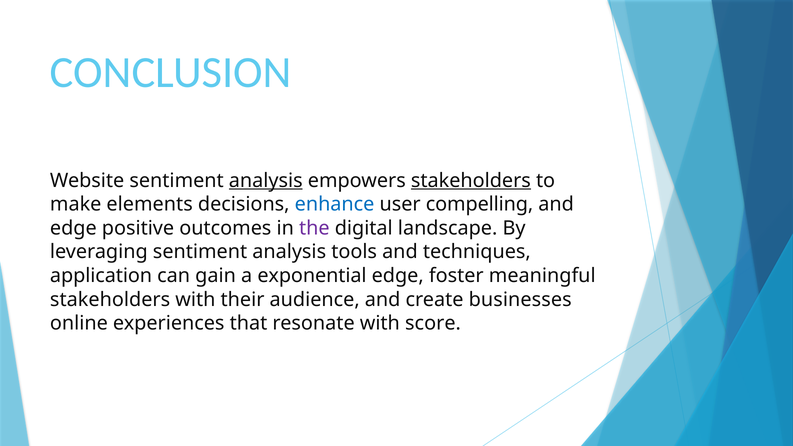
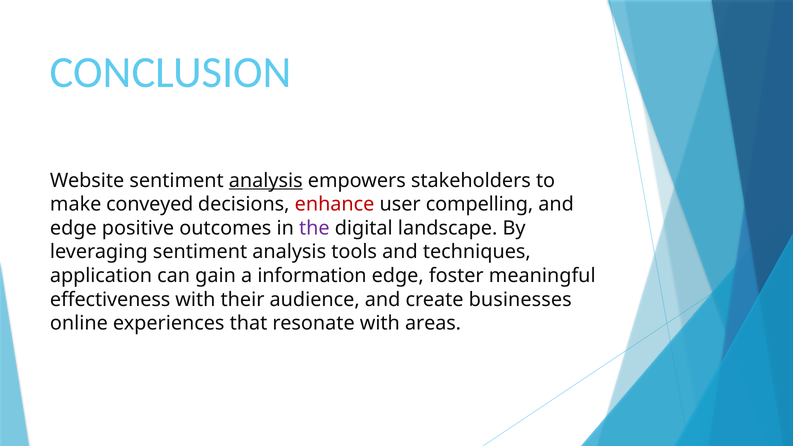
stakeholders at (471, 181) underline: present -> none
elements: elements -> conveyed
enhance colour: blue -> red
exponential: exponential -> information
stakeholders at (110, 300): stakeholders -> effectiveness
score: score -> areas
